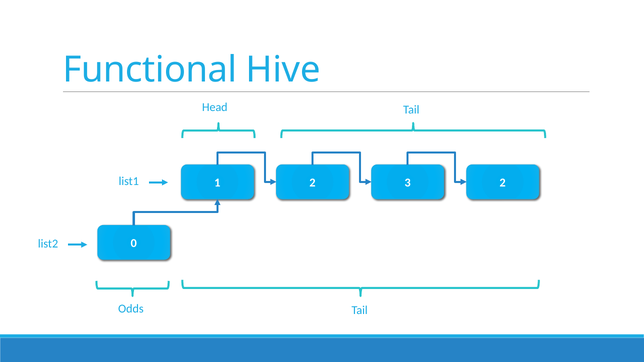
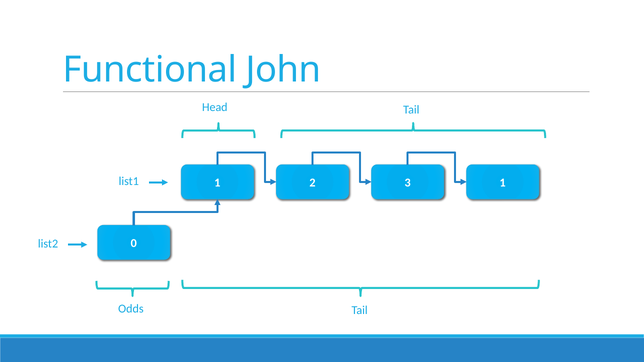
Hive: Hive -> John
2 at (503, 183): 2 -> 1
